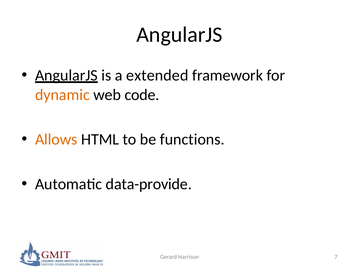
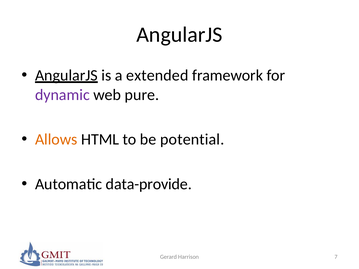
dynamic colour: orange -> purple
code: code -> pure
functions: functions -> potential
